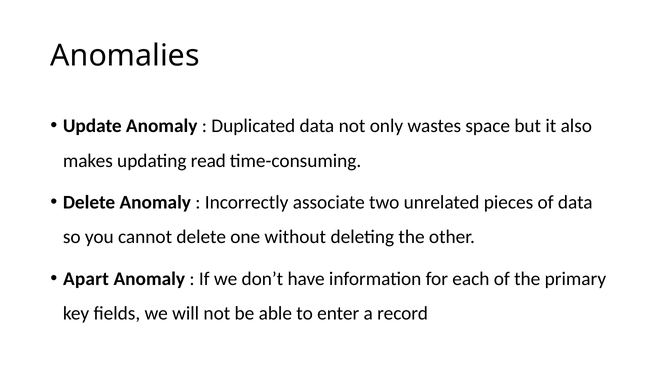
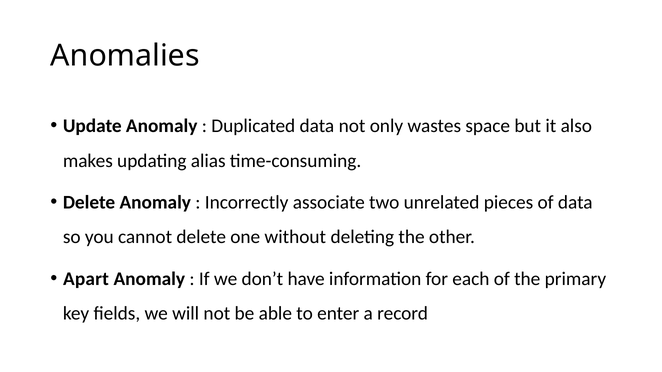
read: read -> alias
